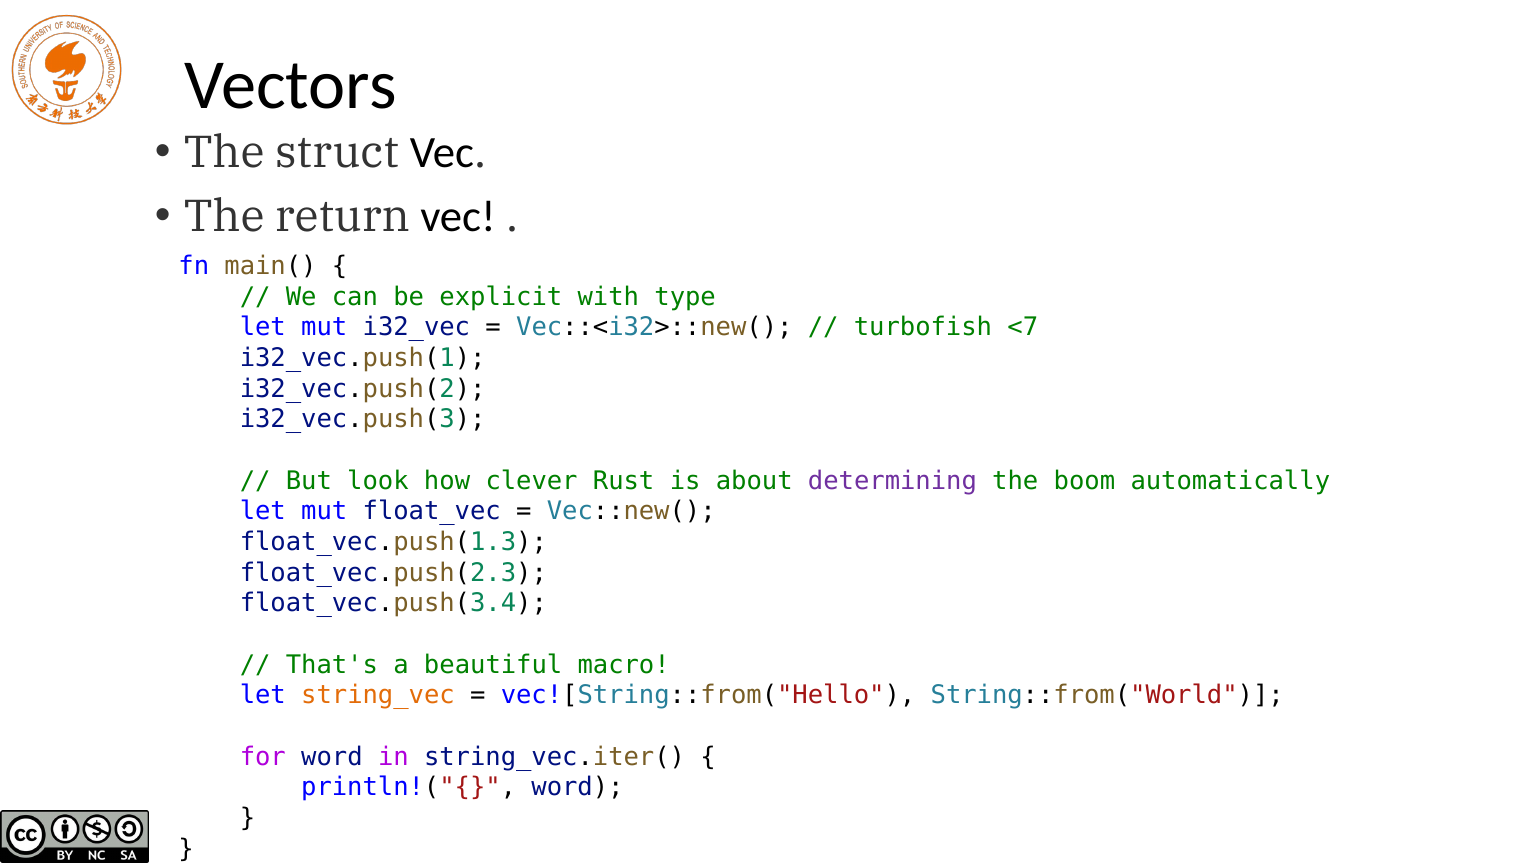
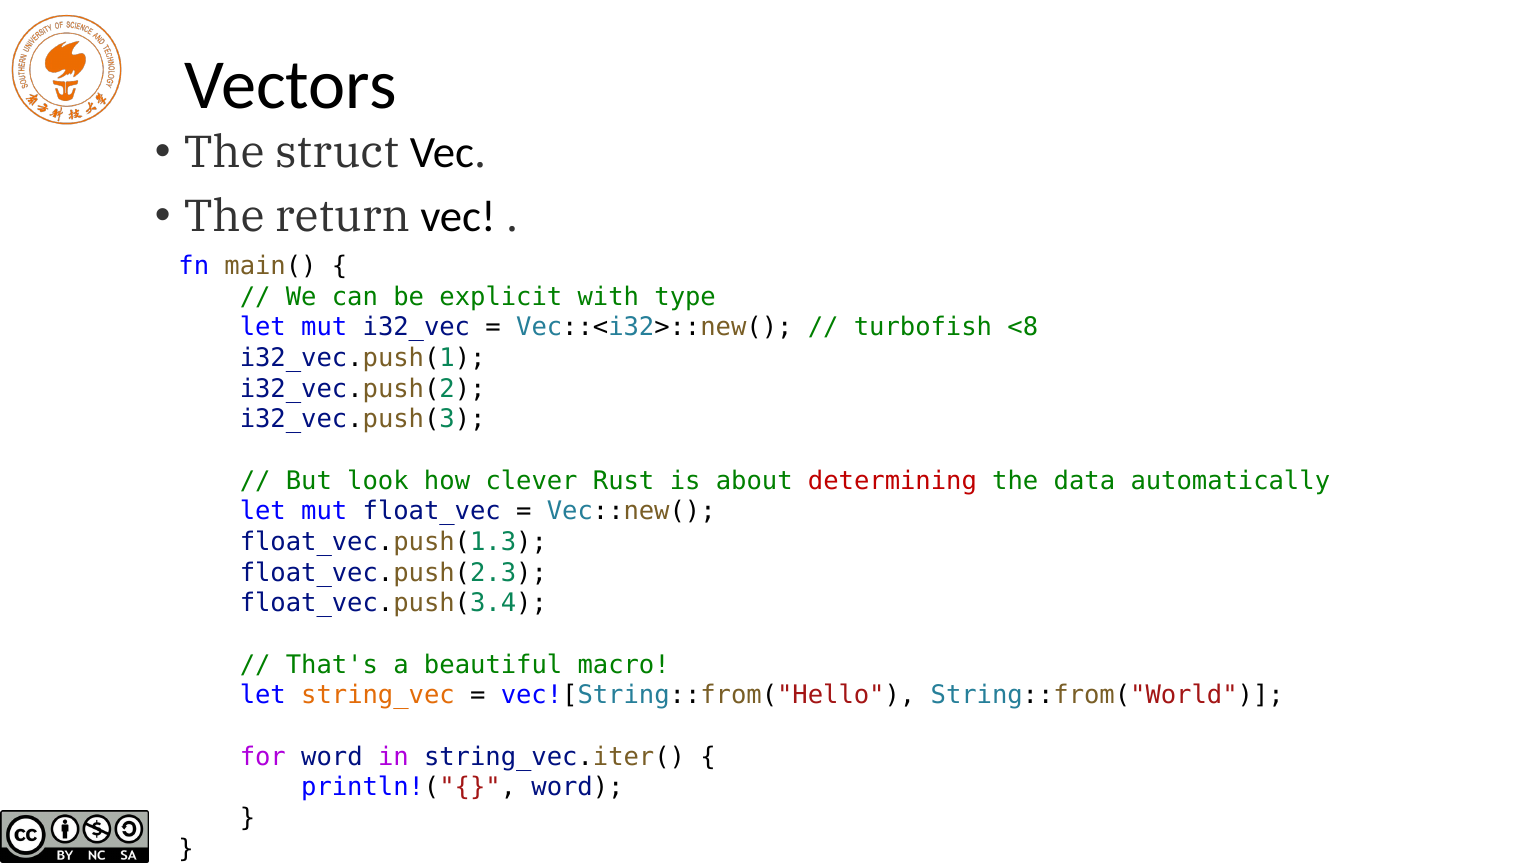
<7: <7 -> <8
determining colour: purple -> red
boom: boom -> data
